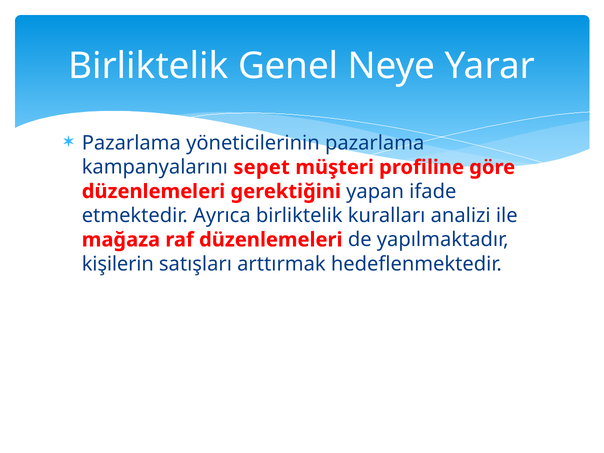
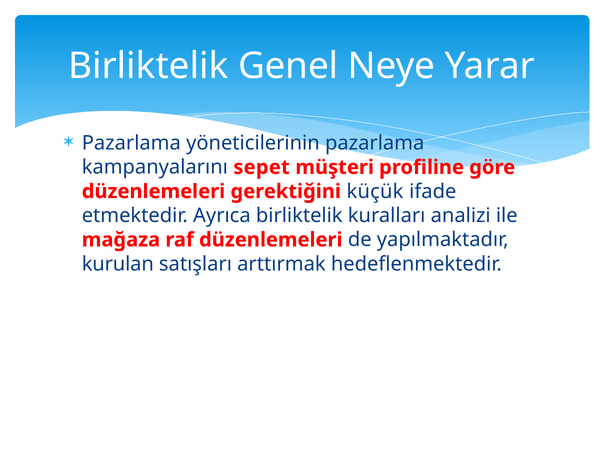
yapan: yapan -> küçük
kişilerin: kişilerin -> kurulan
